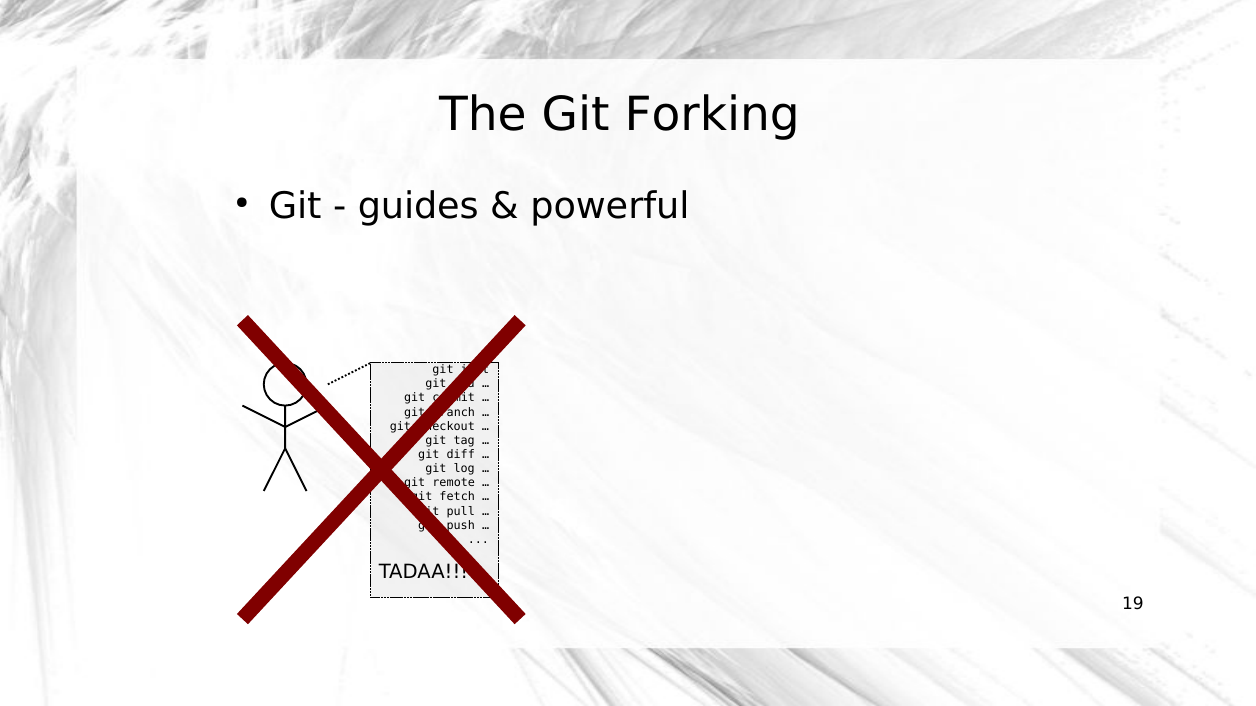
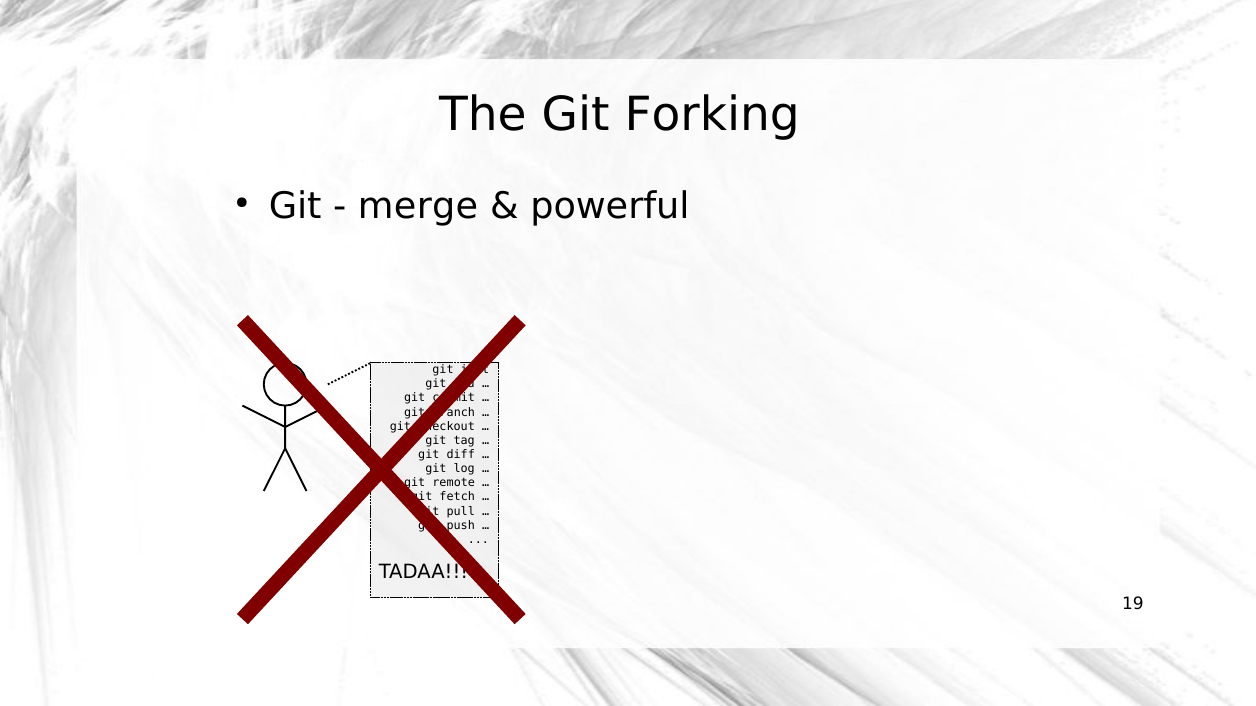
guides: guides -> merge
